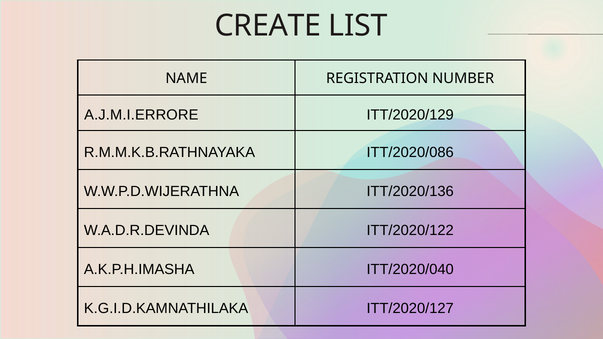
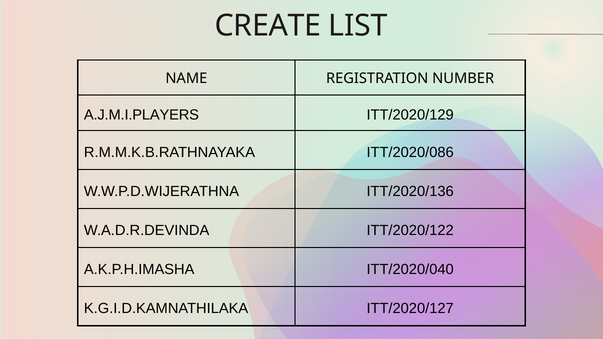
A.J.M.I.ERRORE: A.J.M.I.ERRORE -> A.J.M.I.PLAYERS
